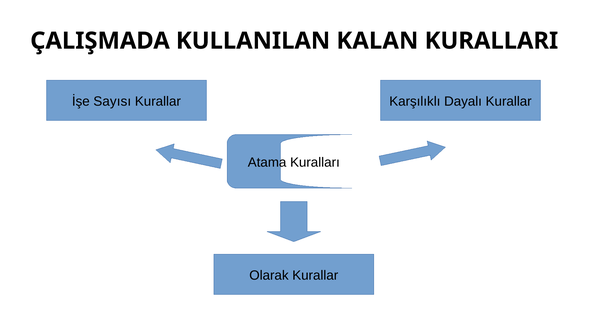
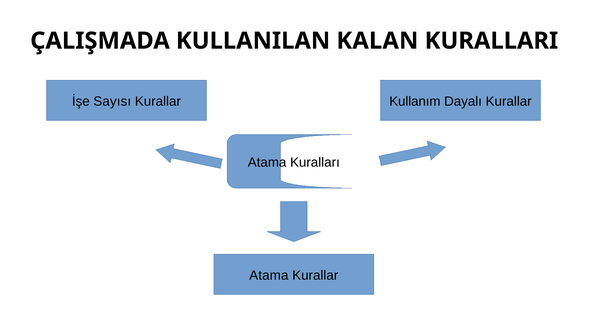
Karşılıklı: Karşılıklı -> Kullanım
Olarak at (269, 275): Olarak -> Atama
